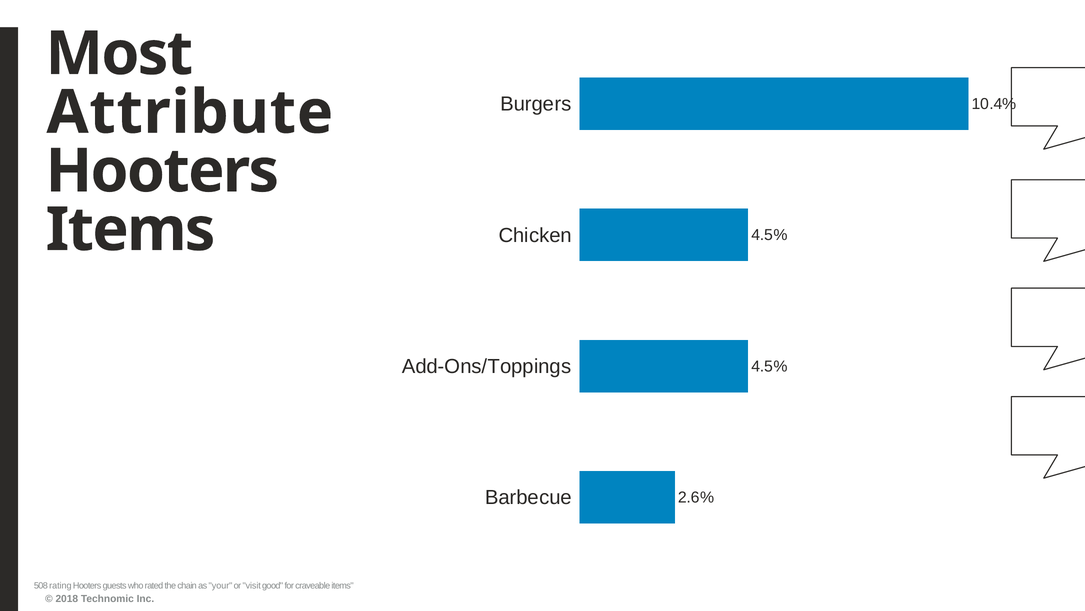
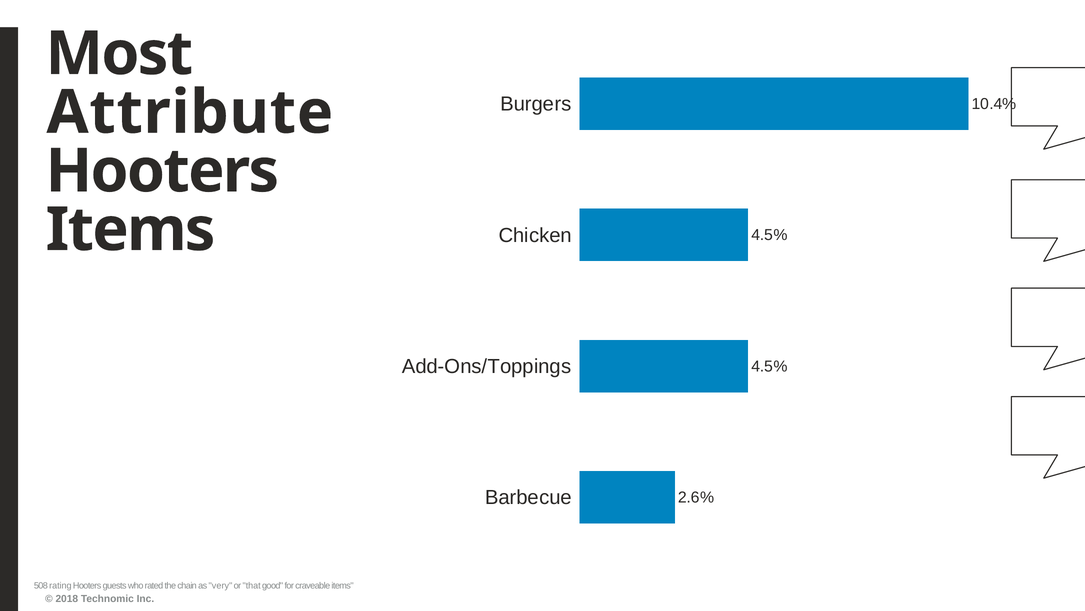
your: your -> very
visit: visit -> that
